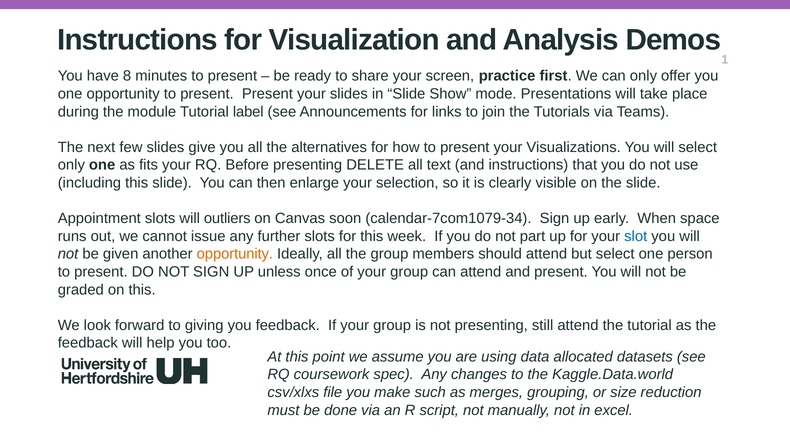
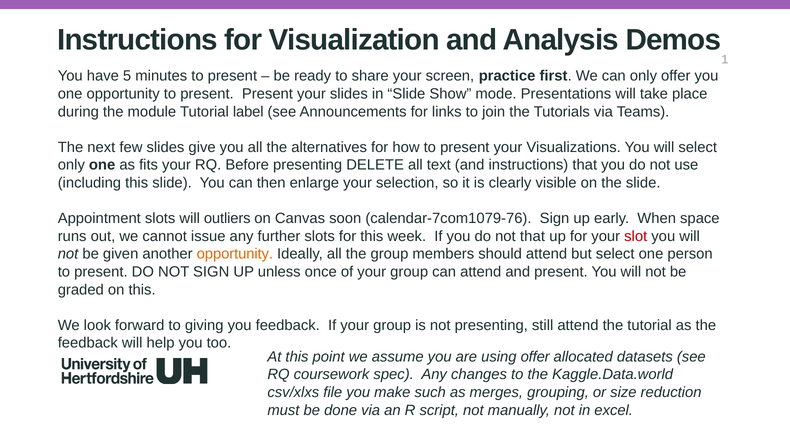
8: 8 -> 5
calendar-7com1079-34: calendar-7com1079-34 -> calendar-7com1079-76
not part: part -> that
slot colour: blue -> red
using data: data -> offer
